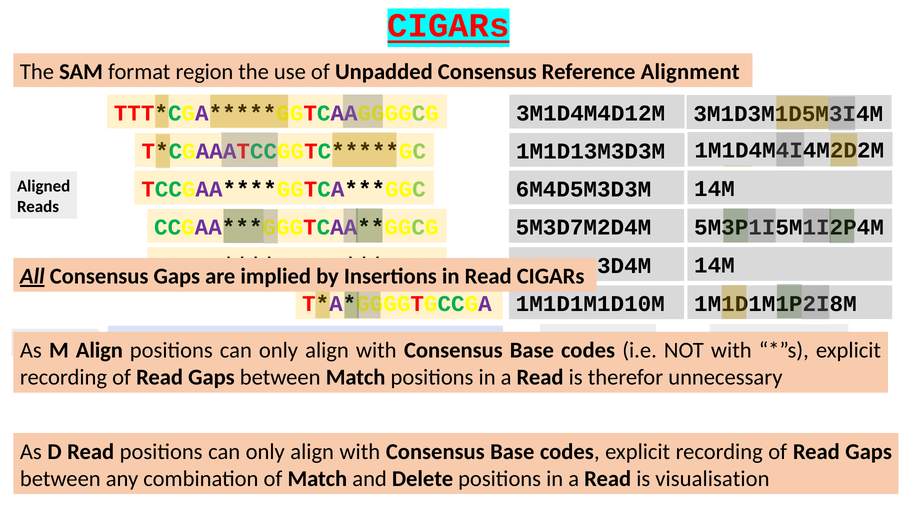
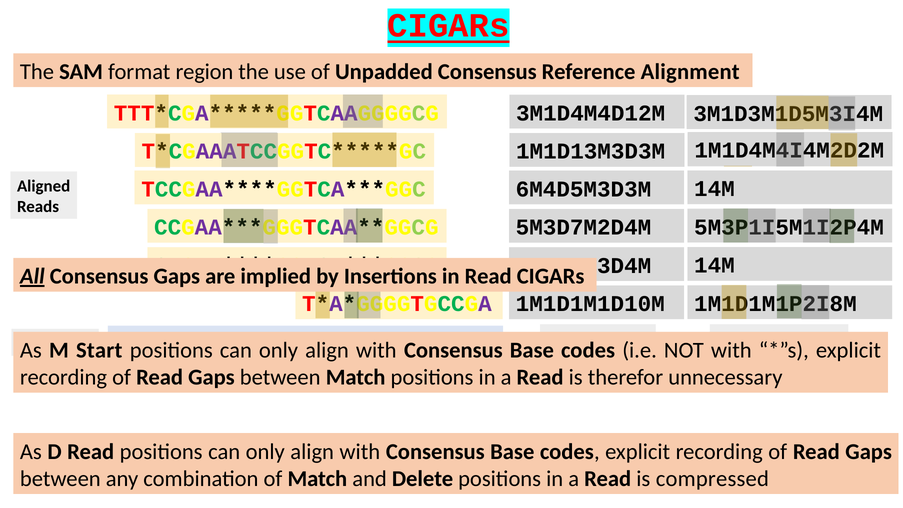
Align at (99, 350): Align -> Start
visualisation: visualisation -> compressed
